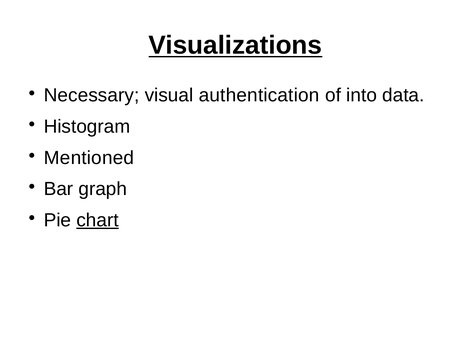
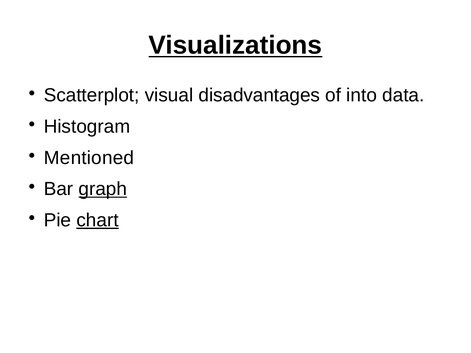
Necessary: Necessary -> Scatterplot
authentication: authentication -> disadvantages
graph underline: none -> present
